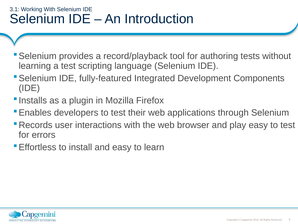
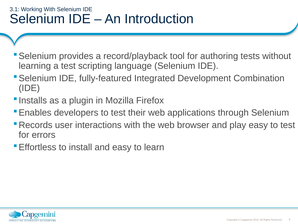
Components: Components -> Combination
